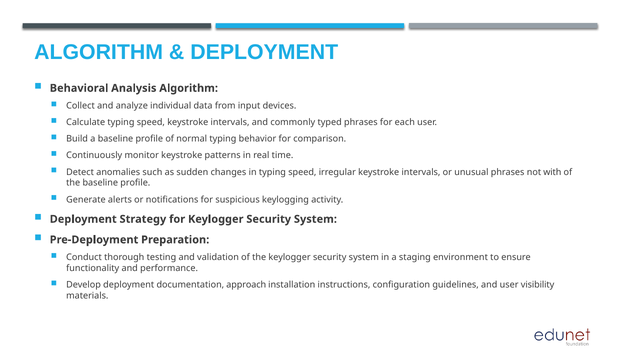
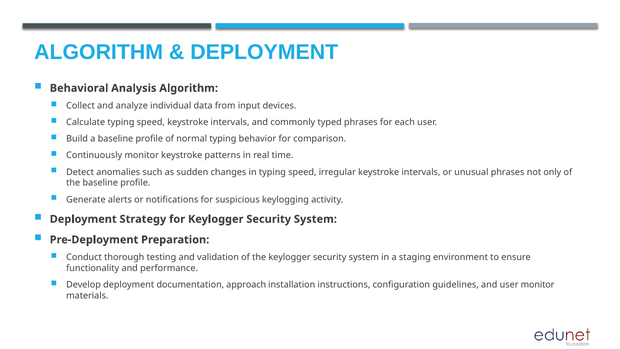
with: with -> only
user visibility: visibility -> monitor
